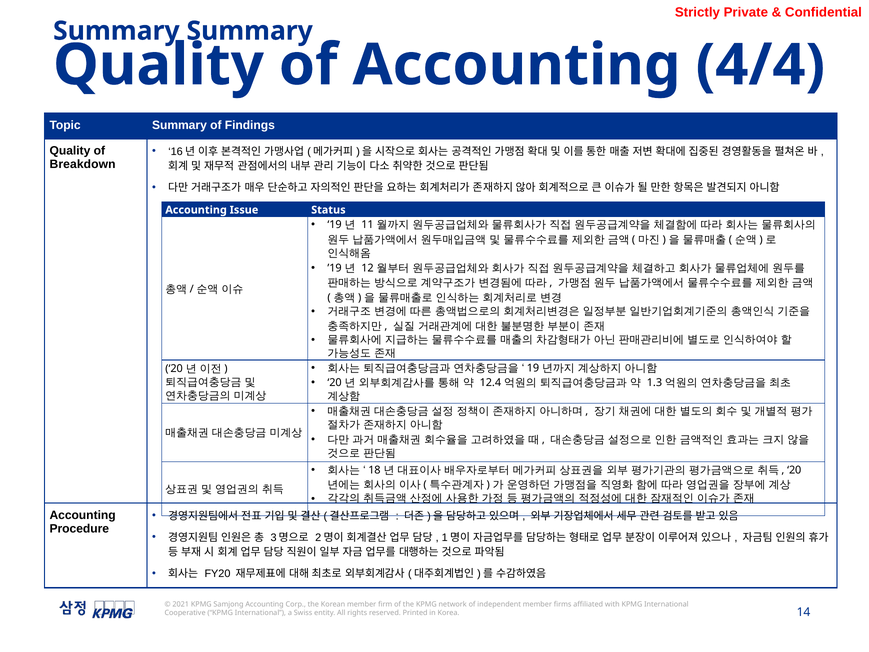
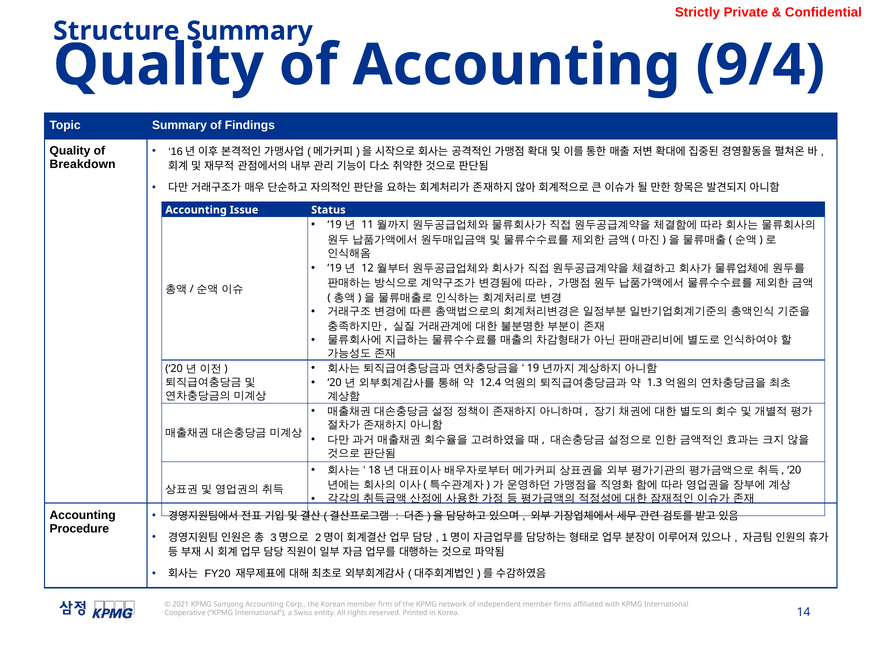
Summary at (116, 31): Summary -> Structure
4/4: 4/4 -> 9/4
